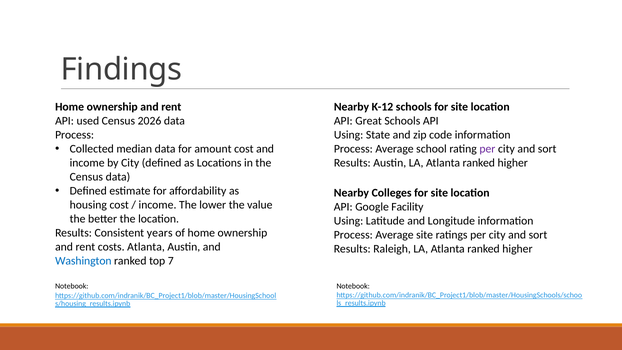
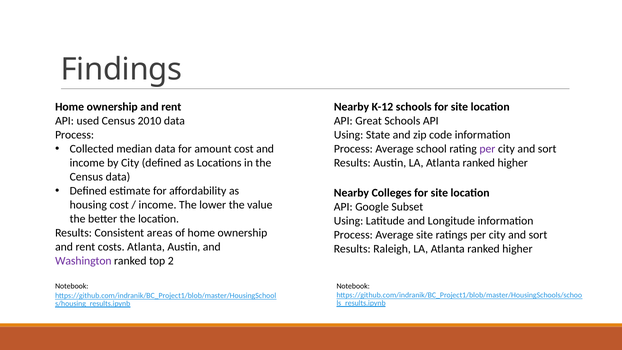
2026: 2026 -> 2010
Facility: Facility -> Subset
years: years -> areas
Washington colour: blue -> purple
7: 7 -> 2
